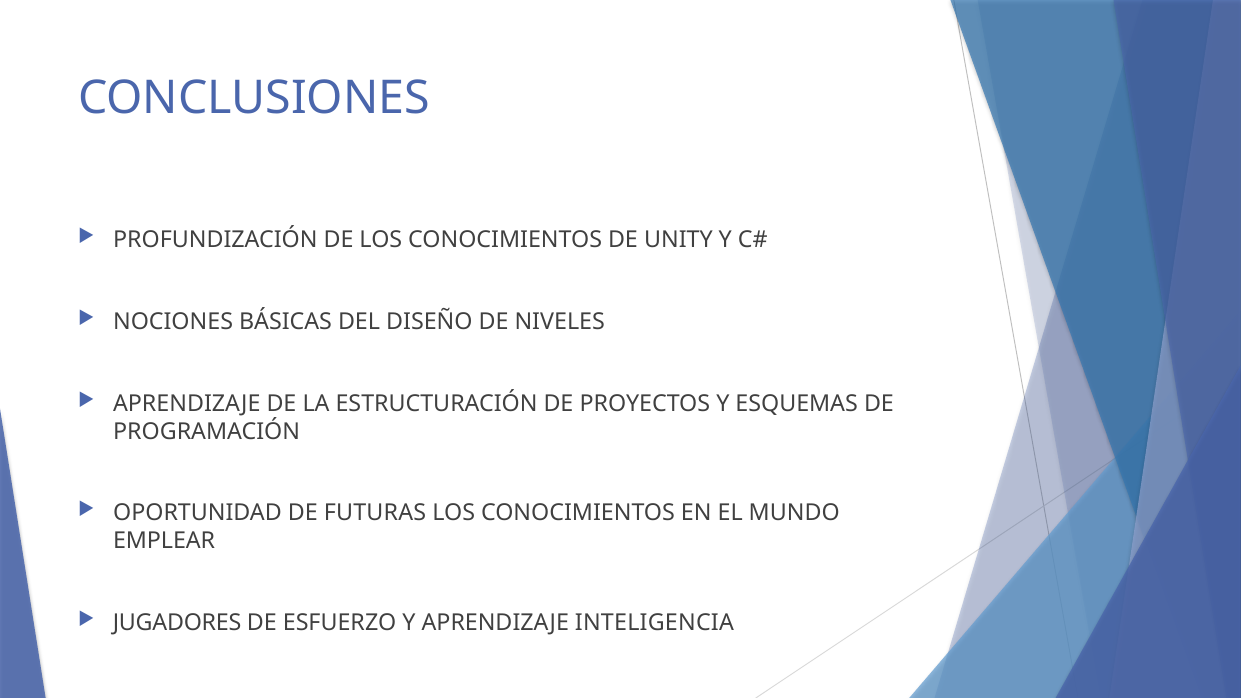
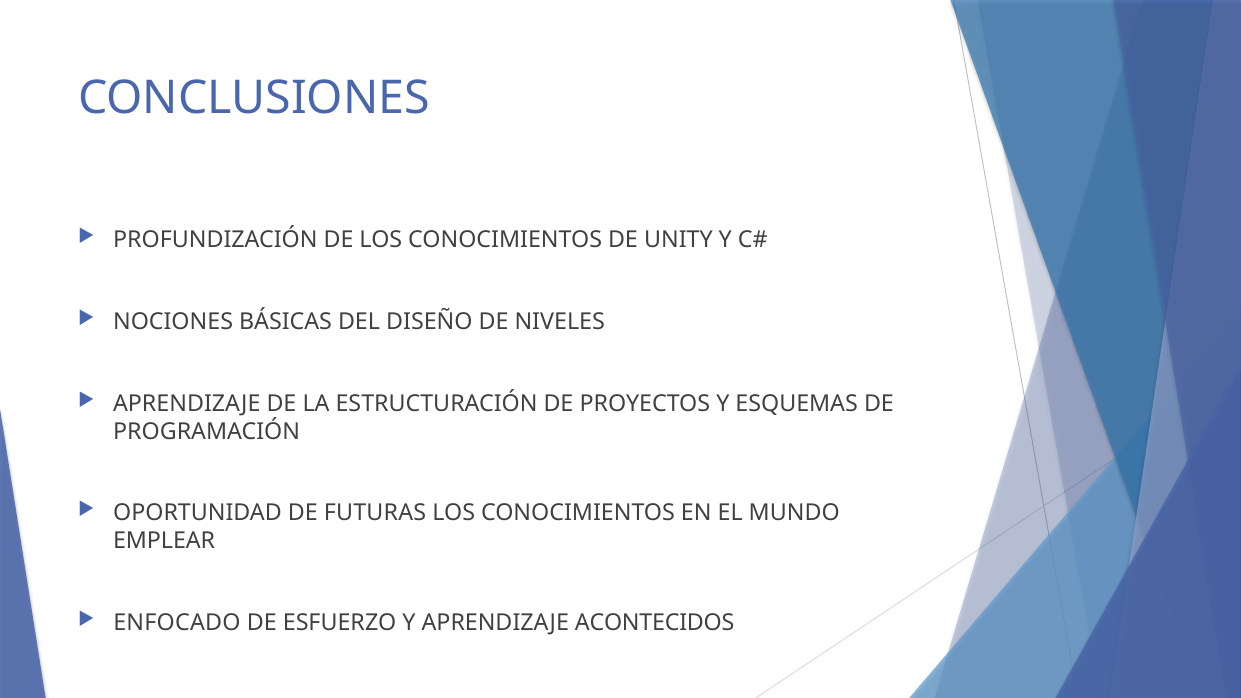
JUGADORES: JUGADORES -> ENFOCADO
INTELIGENCIA: INTELIGENCIA -> ACONTECIDOS
